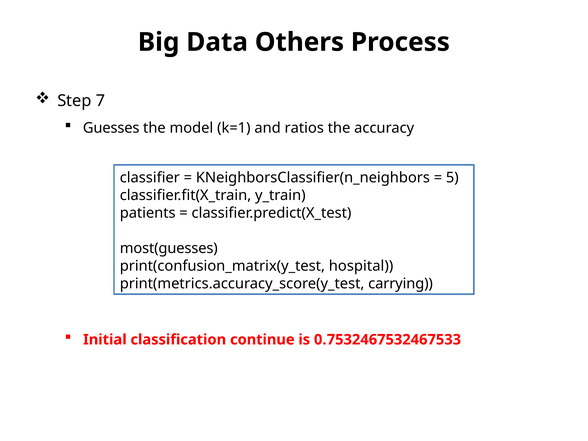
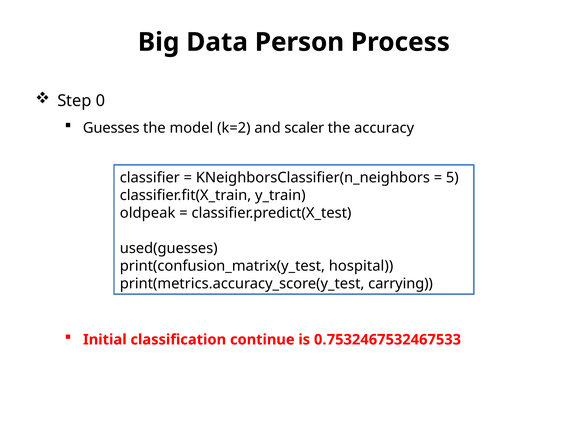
Others: Others -> Person
7: 7 -> 0
k=1: k=1 -> k=2
ratios: ratios -> scaler
patients: patients -> oldpeak
most(guesses: most(guesses -> used(guesses
